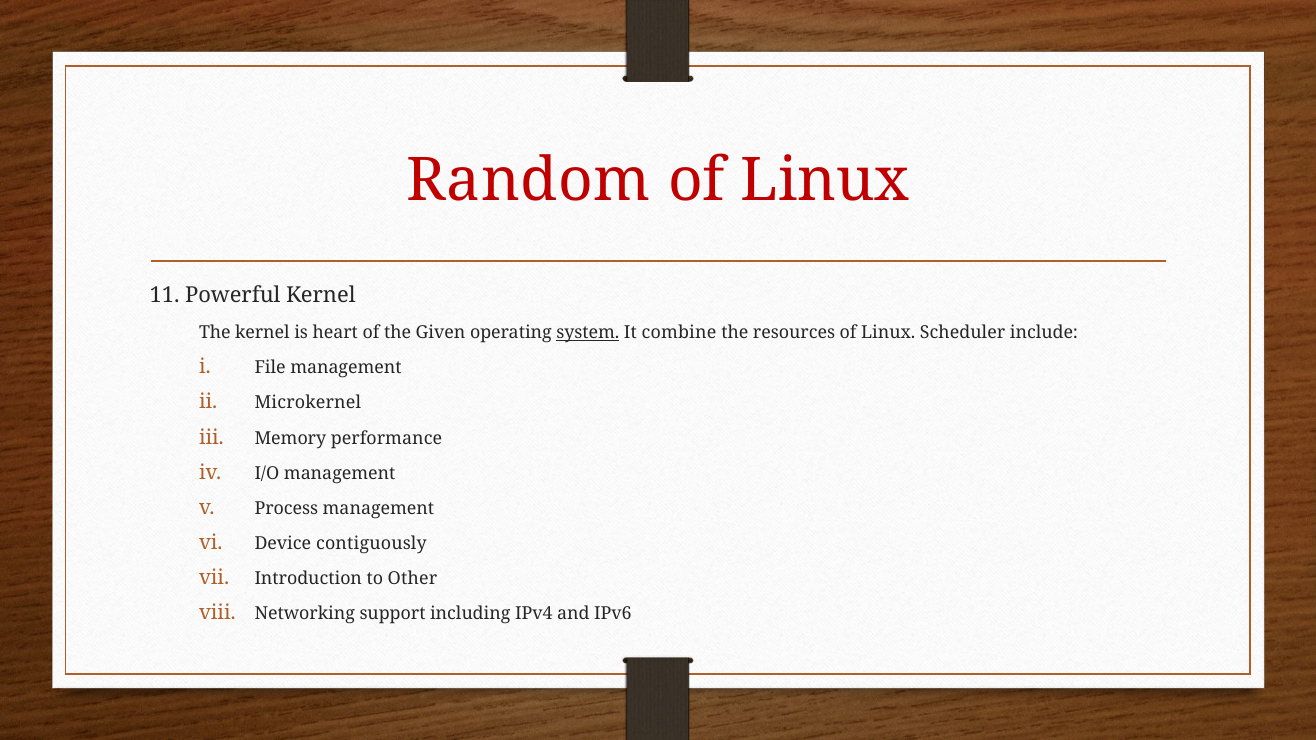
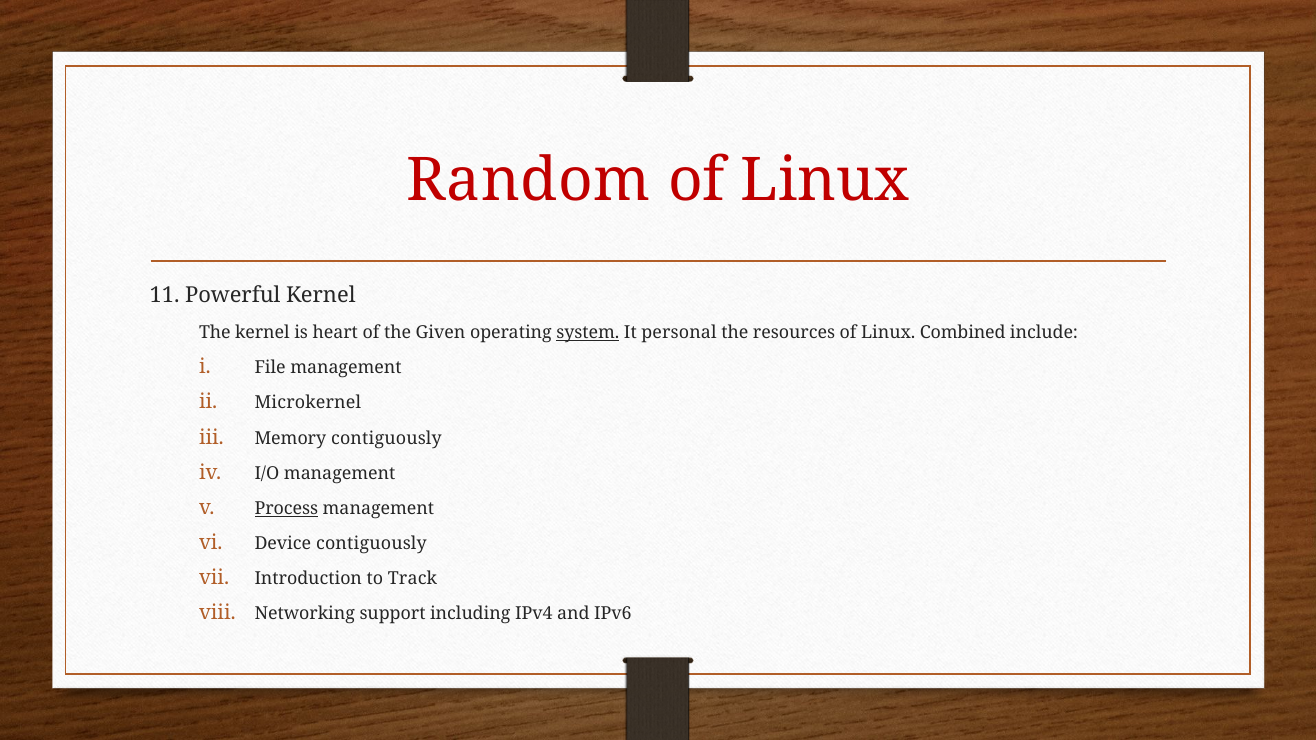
combine: combine -> personal
Scheduler: Scheduler -> Combined
Memory performance: performance -> contiguously
Process underline: none -> present
Other: Other -> Track
